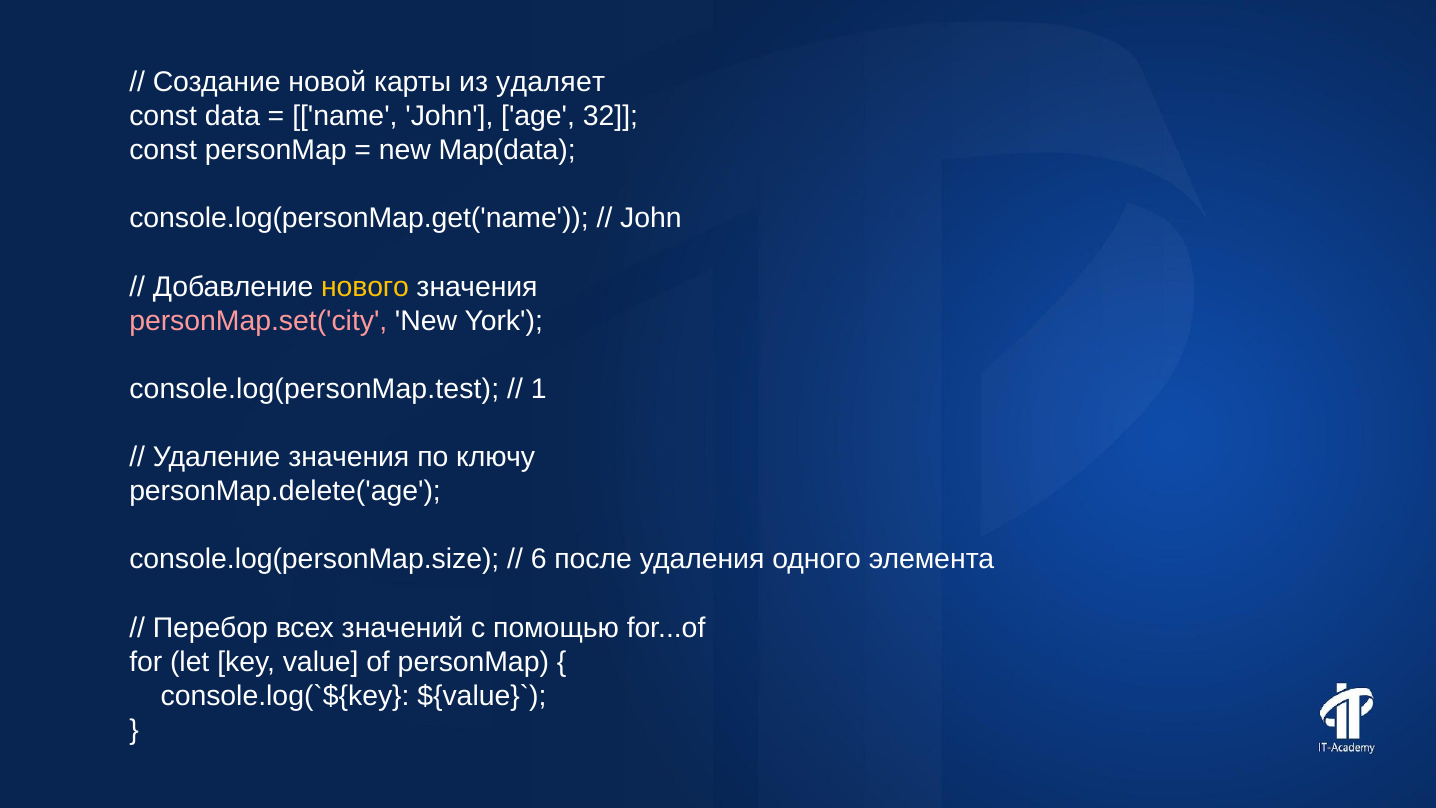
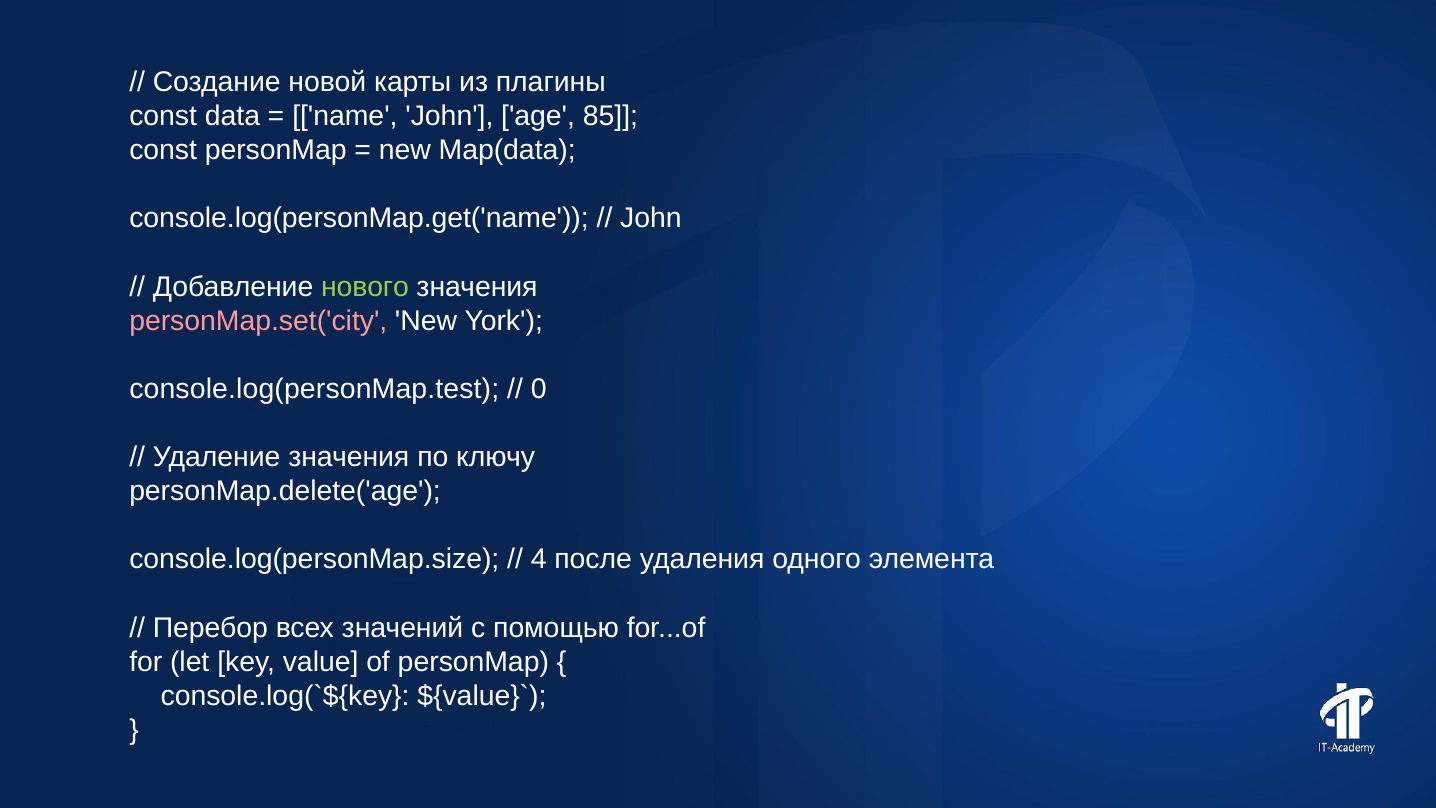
удаляет: удаляет -> плагины
32: 32 -> 85
нового colour: yellow -> light green
1: 1 -> 0
6: 6 -> 4
